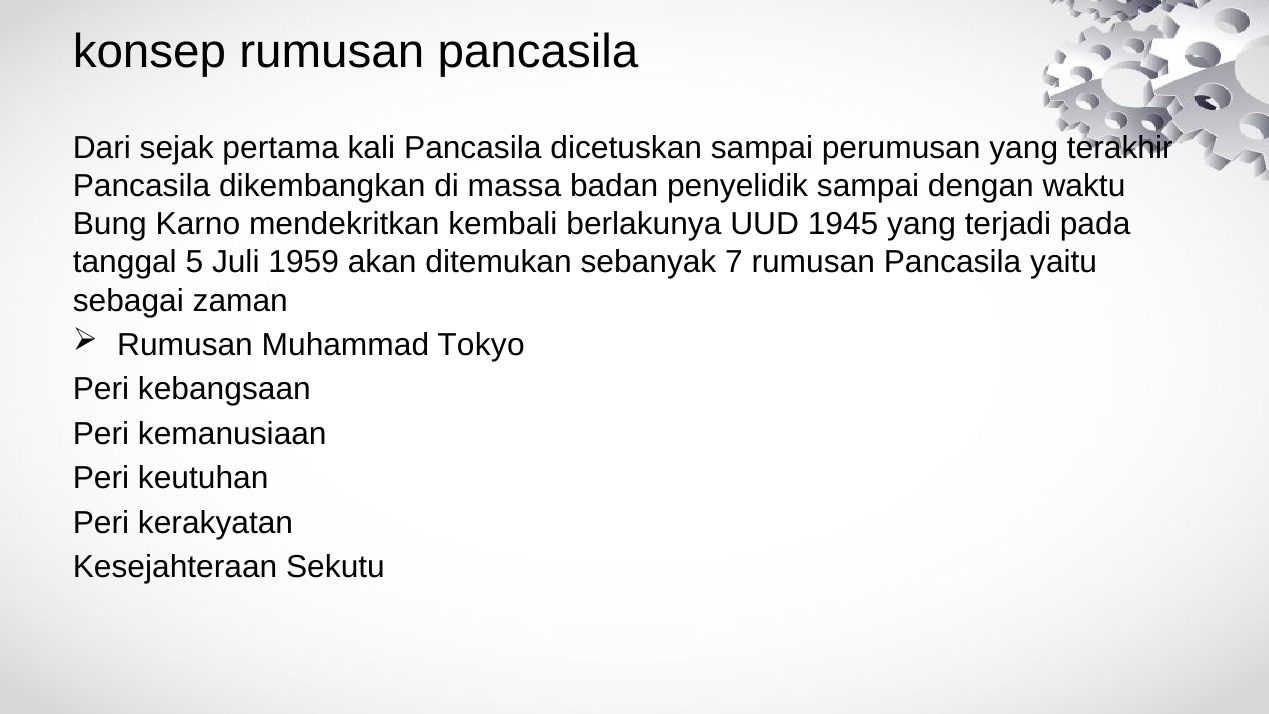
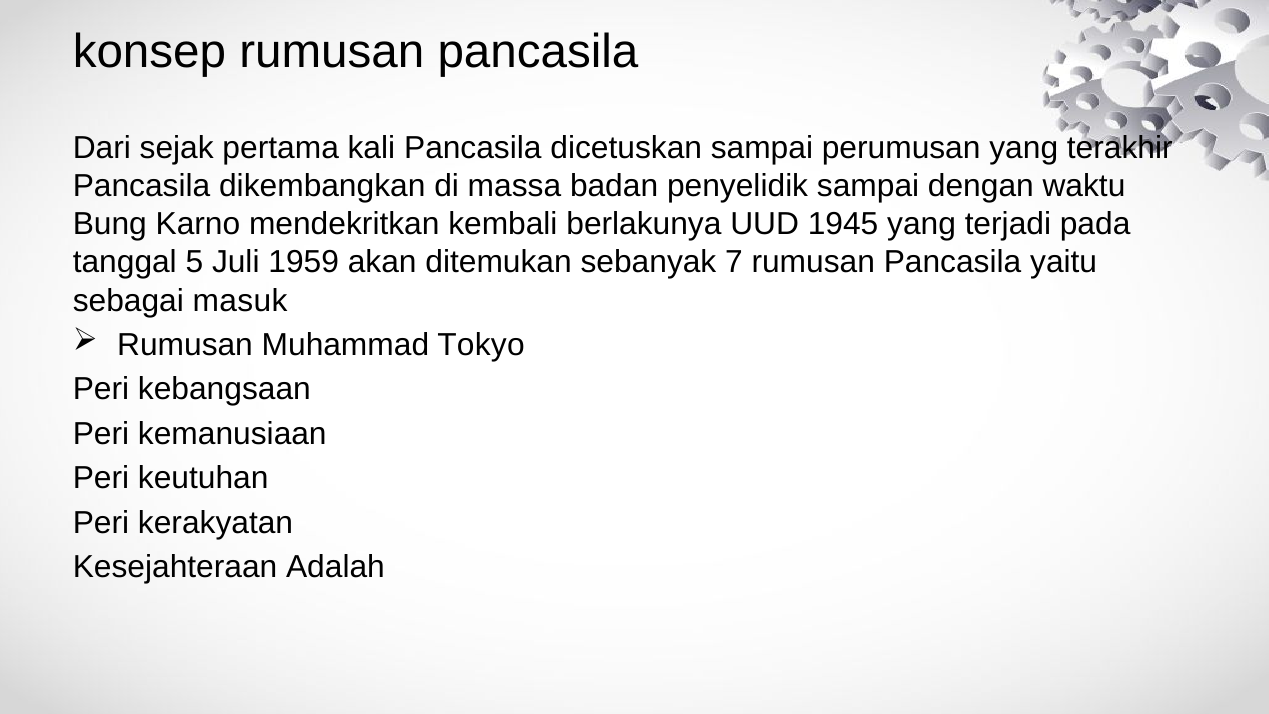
zaman: zaman -> masuk
Sekutu: Sekutu -> Adalah
